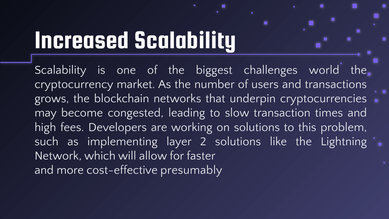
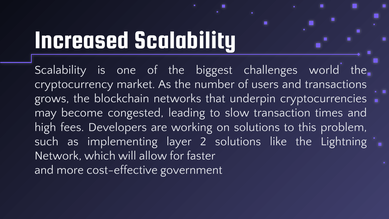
presumably: presumably -> government
